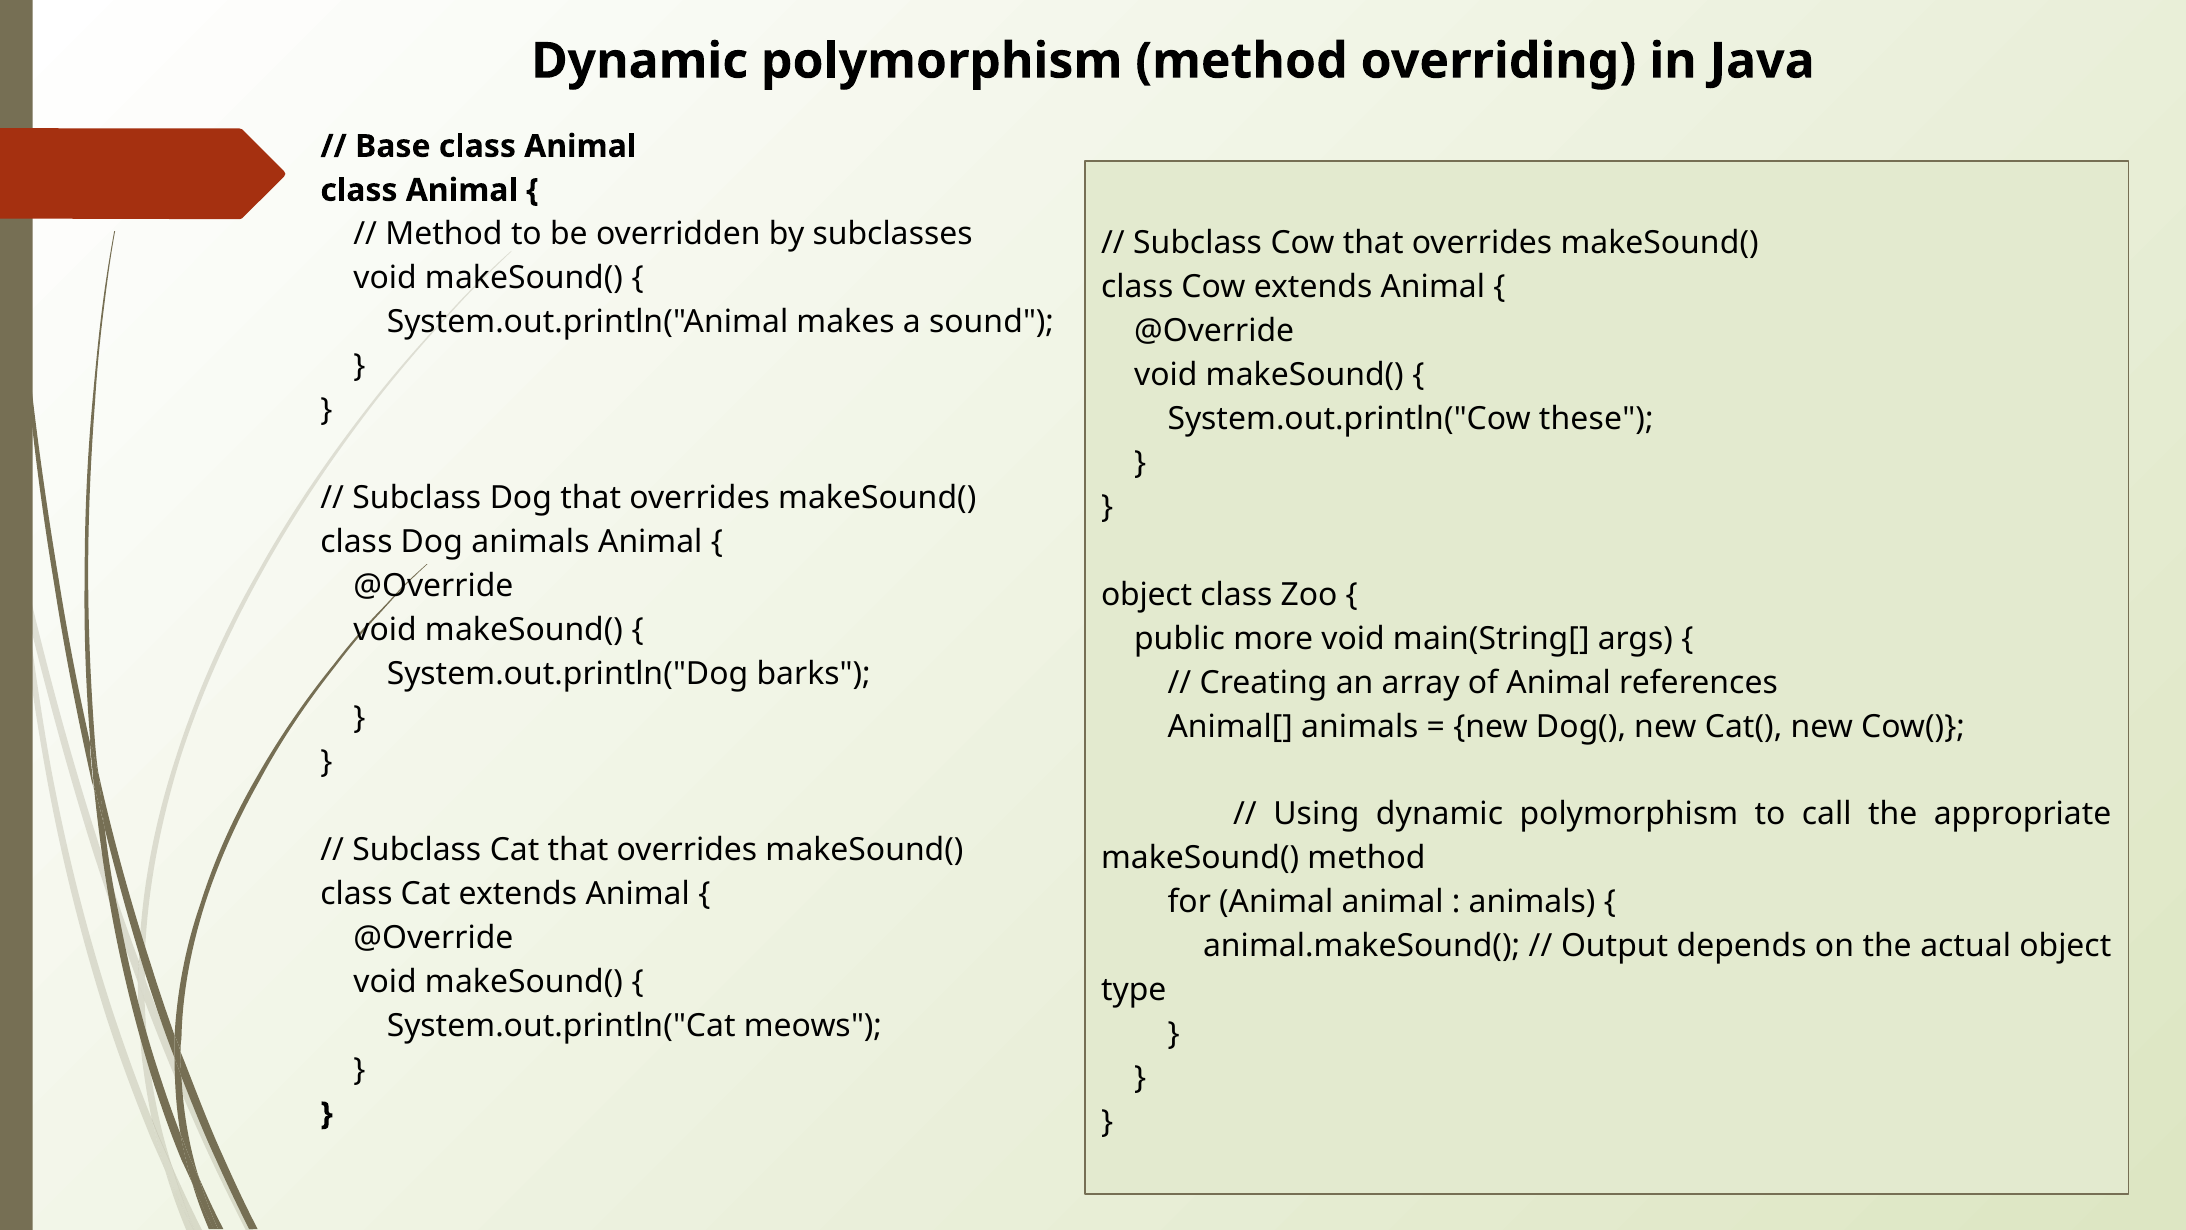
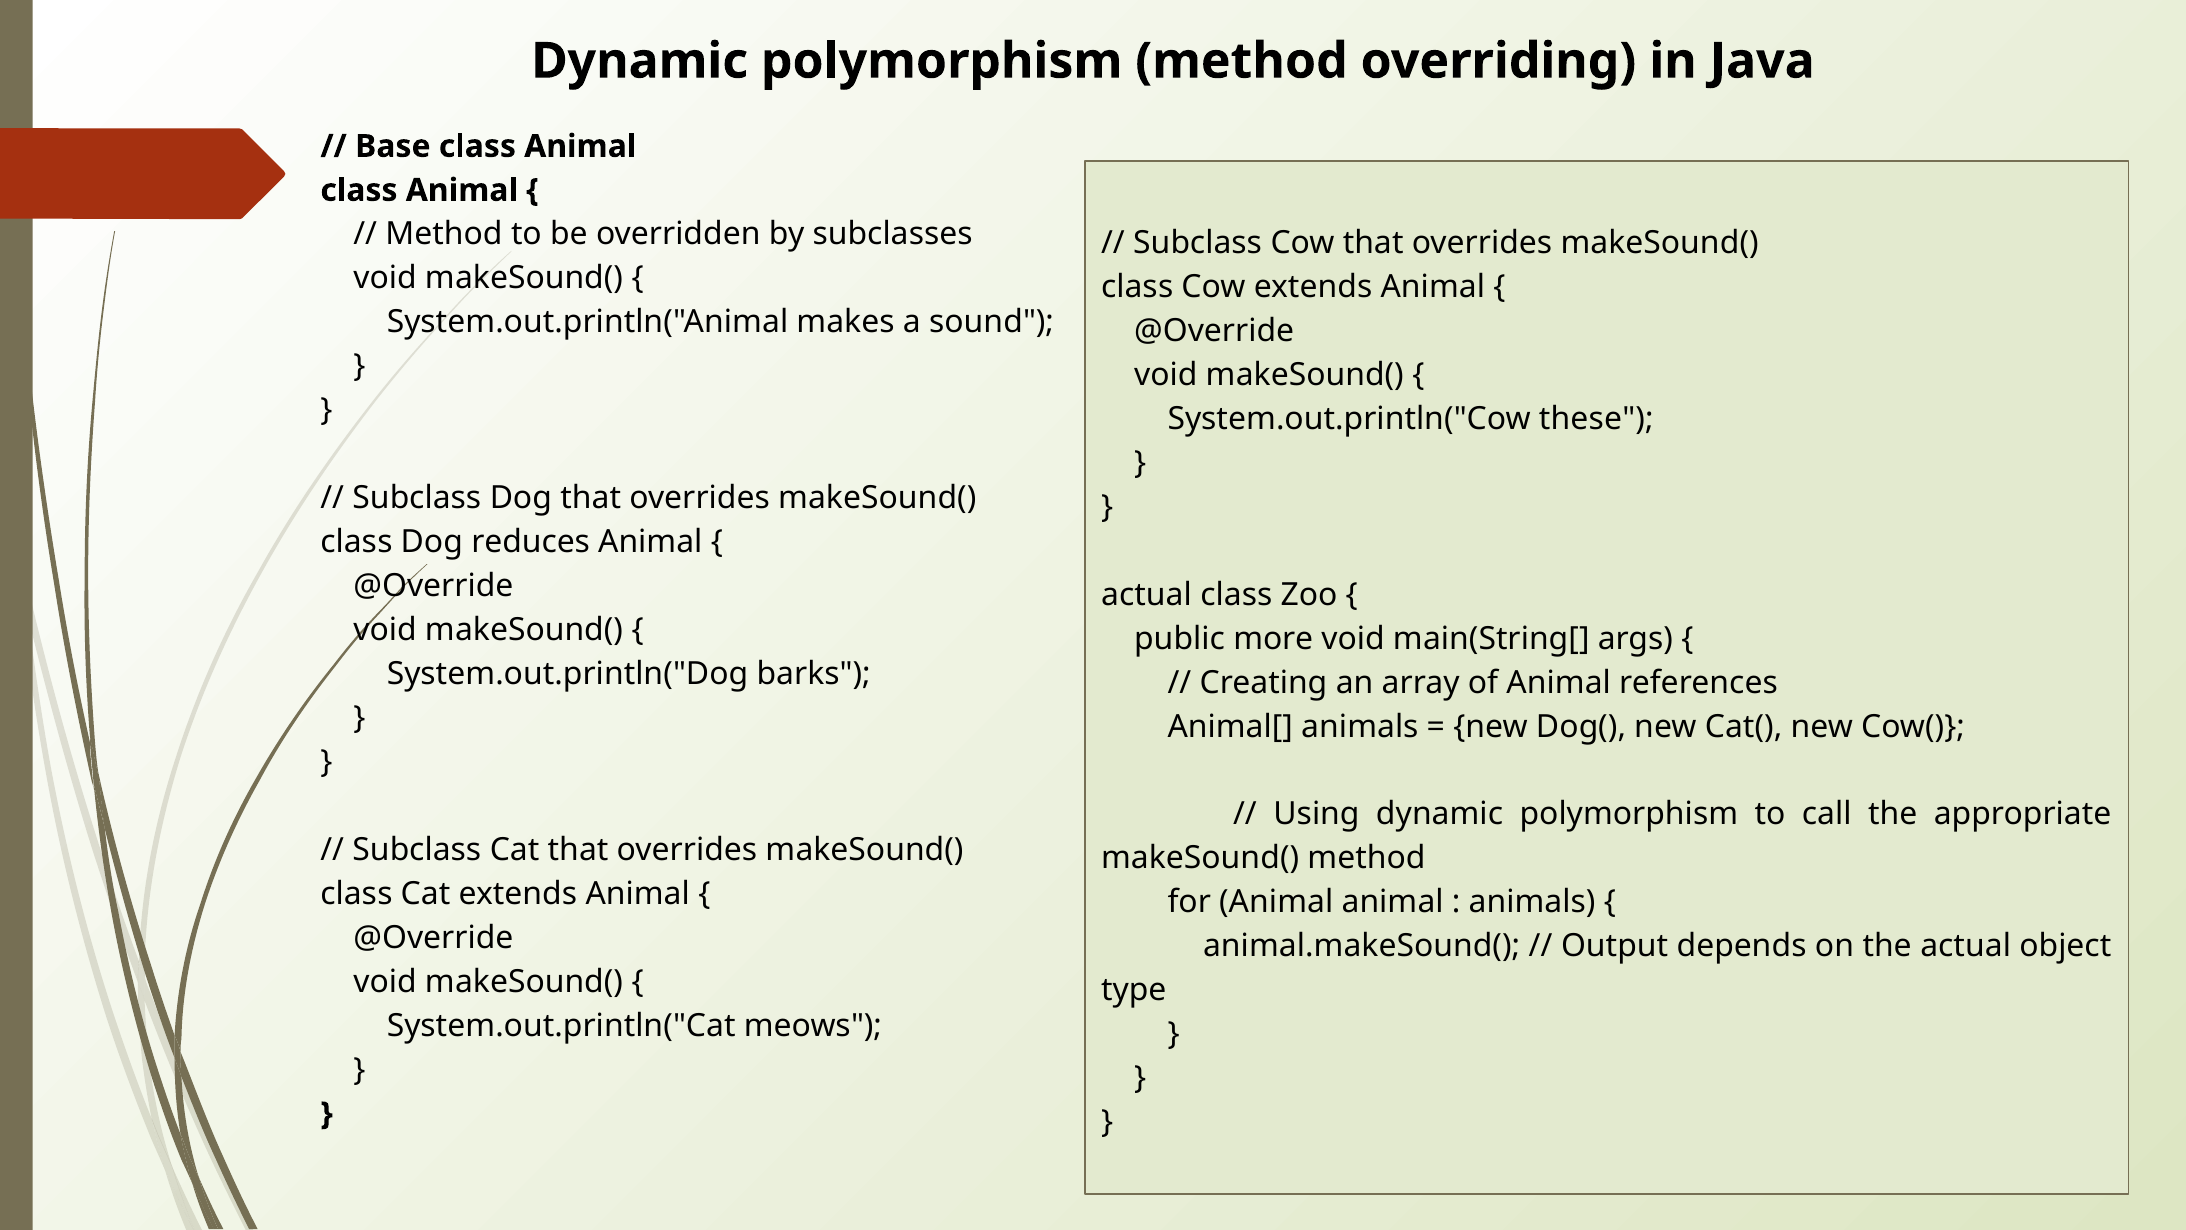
Dog animals: animals -> reduces
object at (1147, 594): object -> actual
